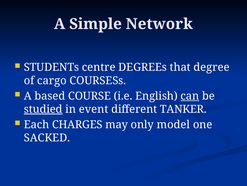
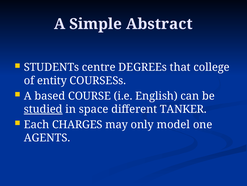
Network: Network -> Abstract
degree: degree -> college
cargo: cargo -> entity
can underline: present -> none
event: event -> space
SACKED: SACKED -> AGENTS
